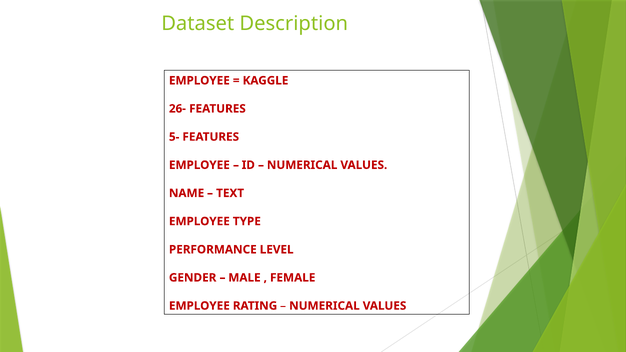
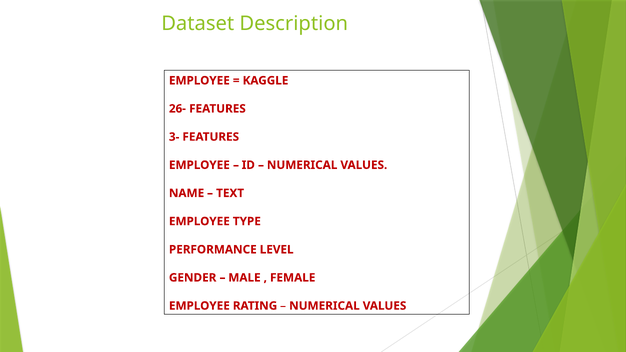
5-: 5- -> 3-
